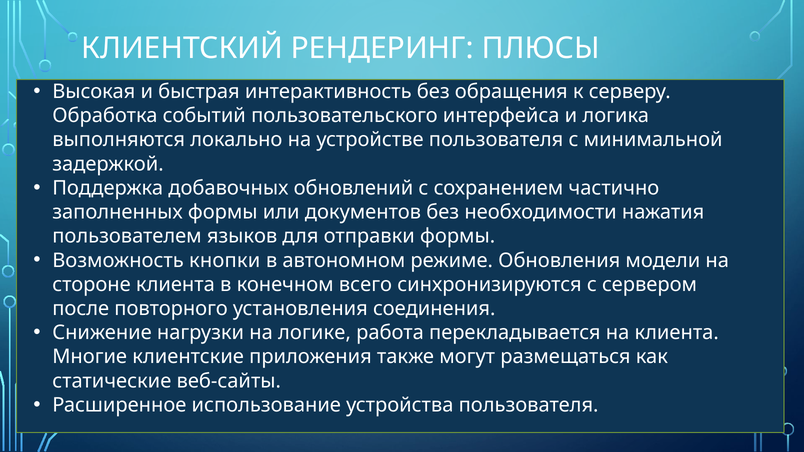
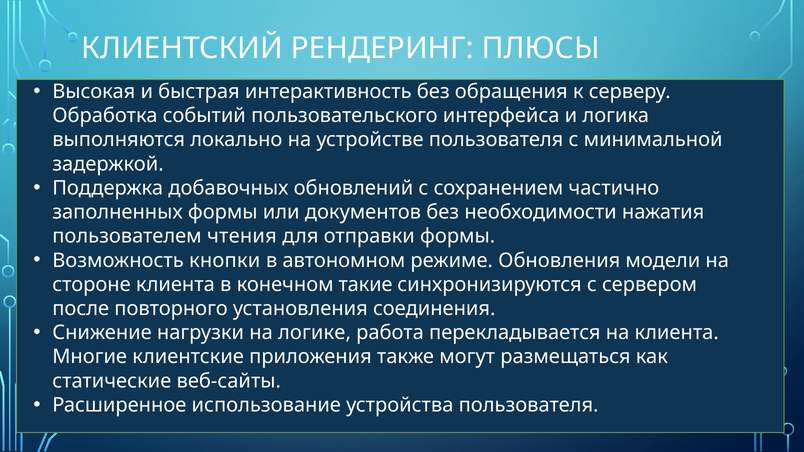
языков: языков -> чтения
всего: всего -> такие
